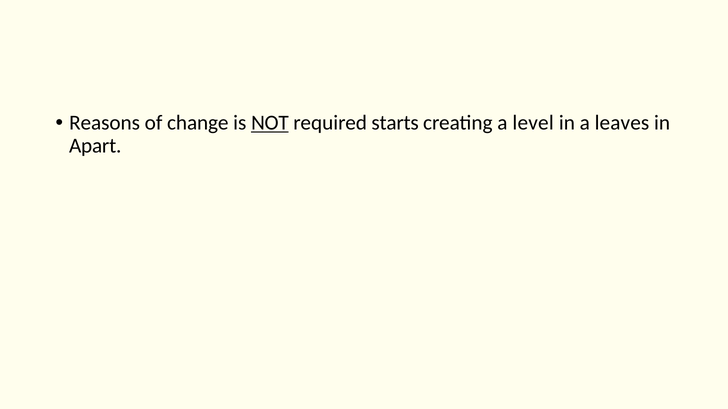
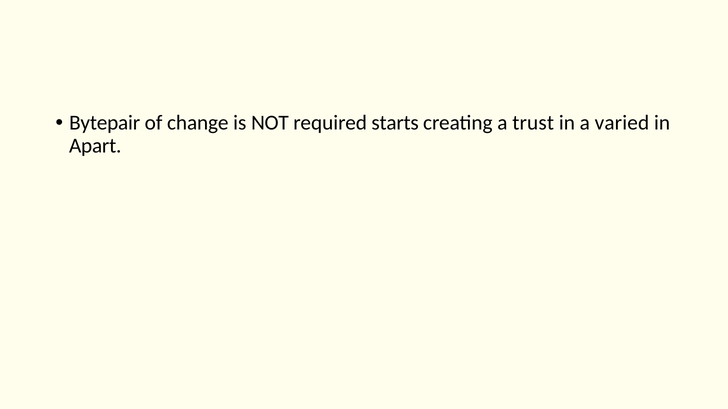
Reasons: Reasons -> Bytepair
NOT underline: present -> none
level: level -> trust
leaves: leaves -> varied
